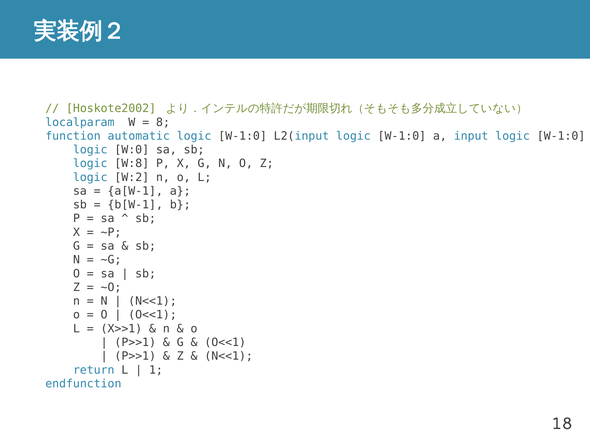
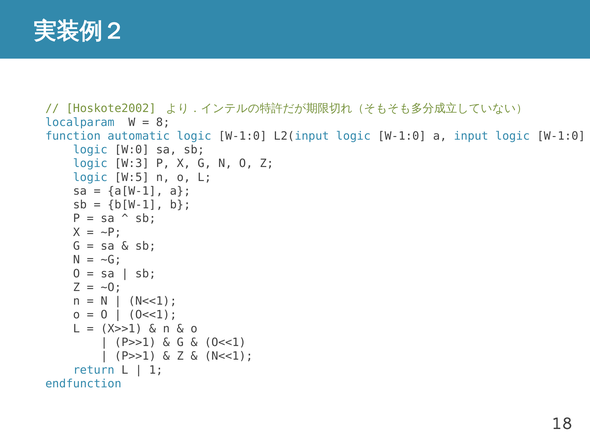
W:8: W:8 -> W:3
W:2: W:2 -> W:5
